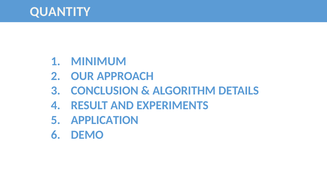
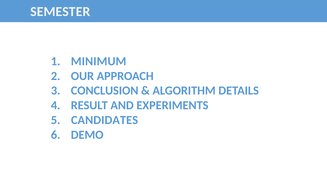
QUANTITY: QUANTITY -> SEMESTER
APPLICATION: APPLICATION -> CANDIDATES
